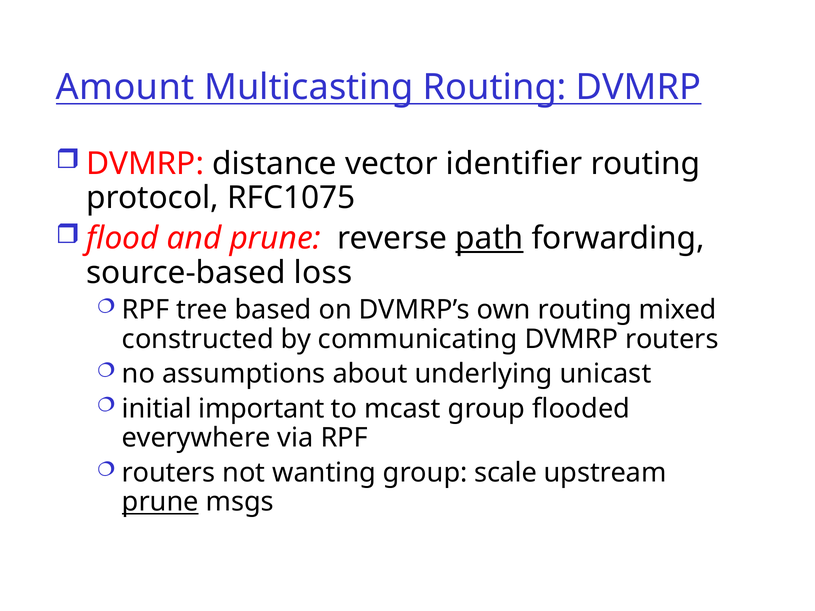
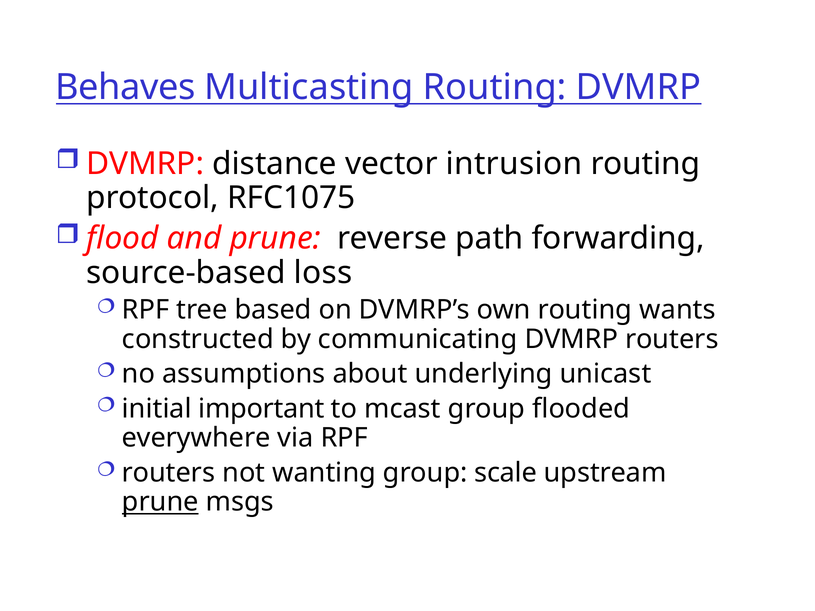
Amount: Amount -> Behaves
identifier: identifier -> intrusion
path underline: present -> none
mixed: mixed -> wants
